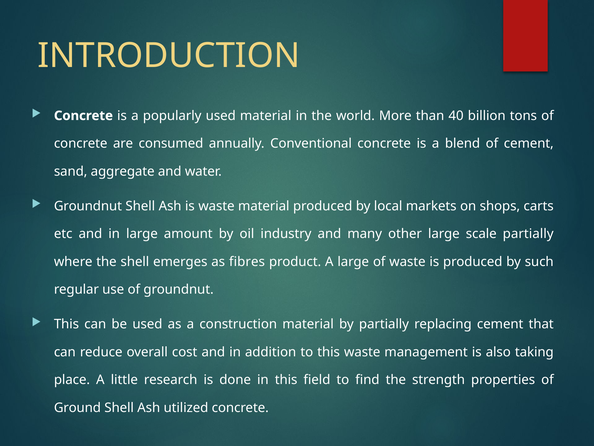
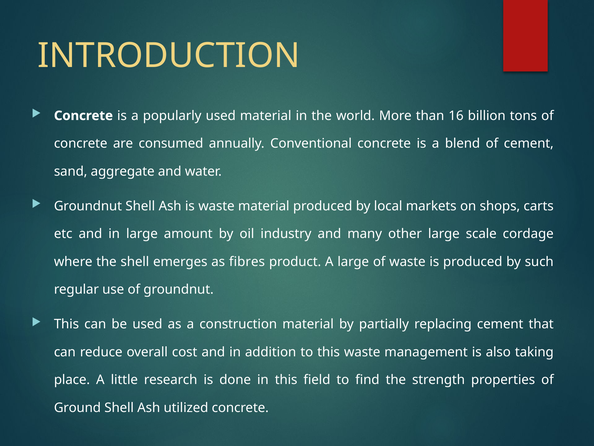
40: 40 -> 16
scale partially: partially -> cordage
